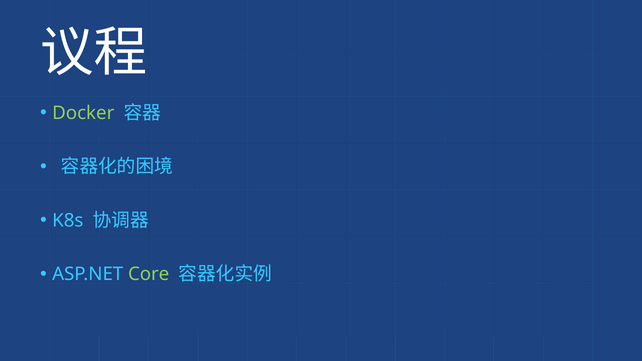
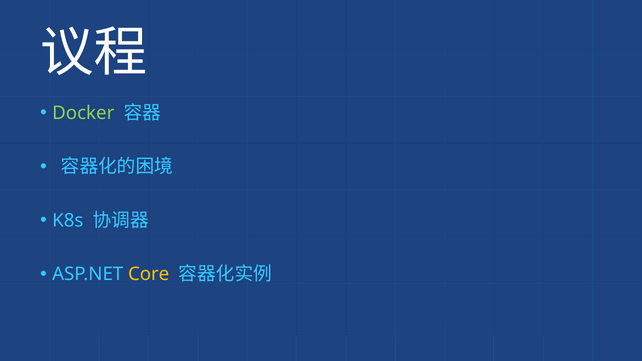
Core colour: light green -> yellow
